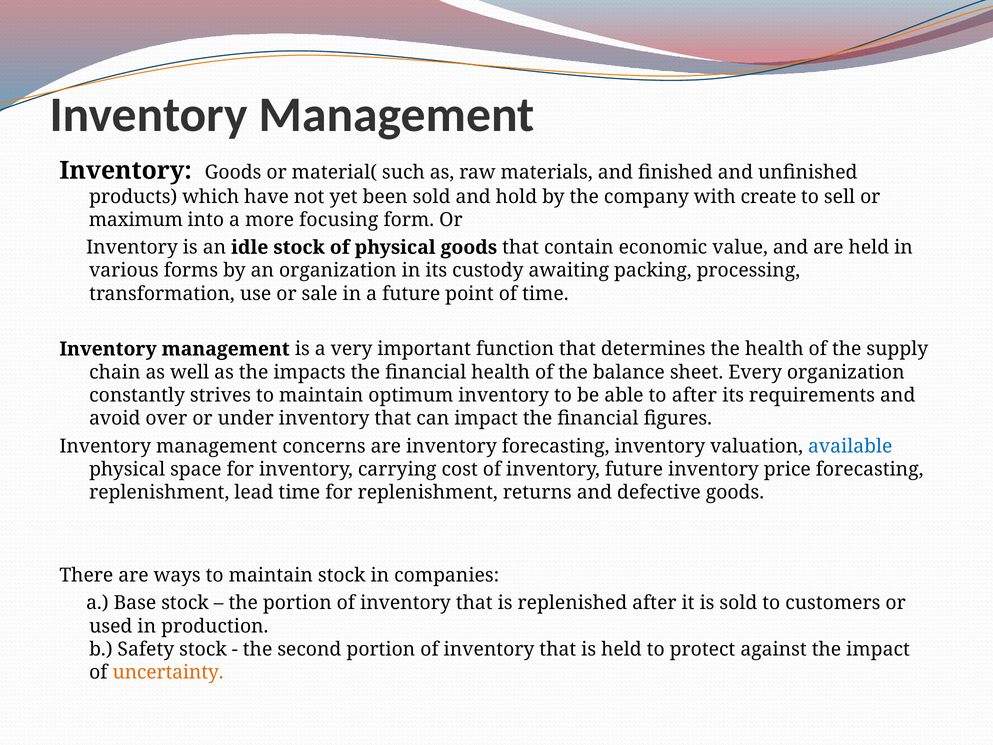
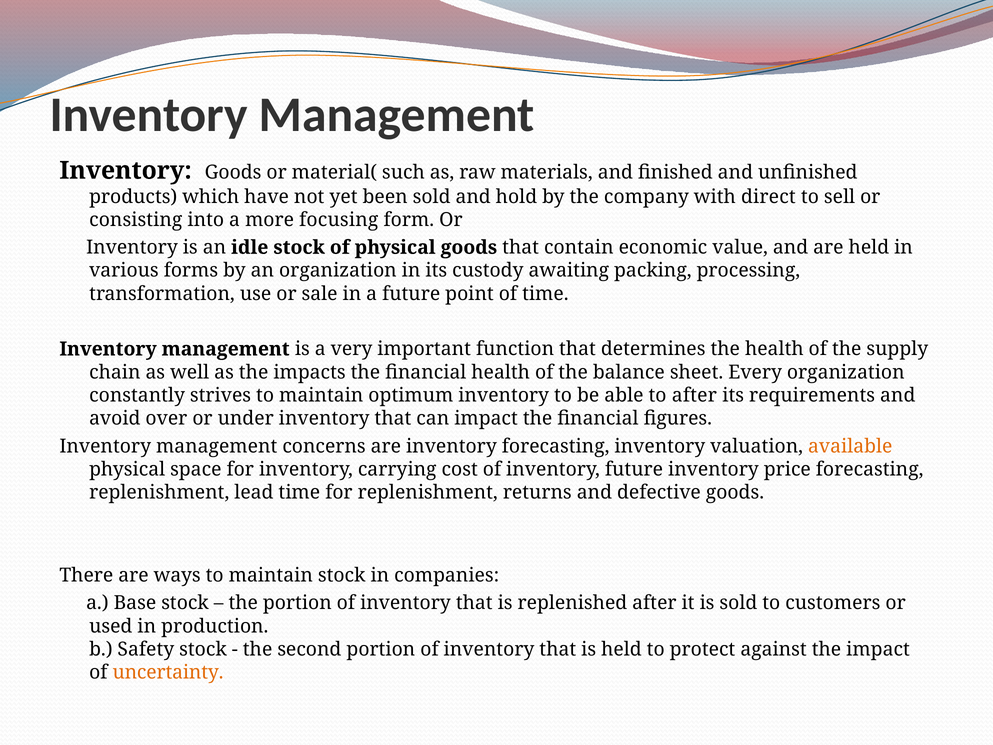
create: create -> direct
maximum: maximum -> consisting
available colour: blue -> orange
